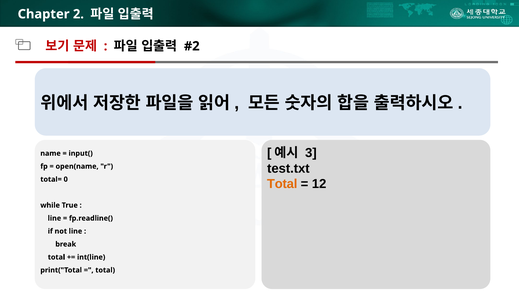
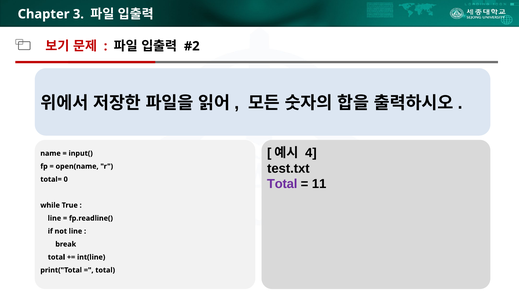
2: 2 -> 3
3: 3 -> 4
Total at (282, 184) colour: orange -> purple
12: 12 -> 11
